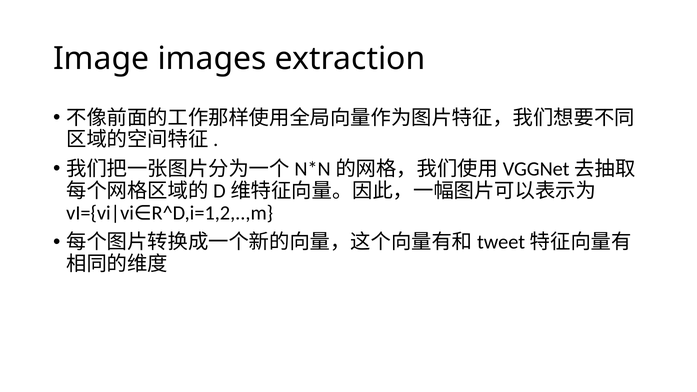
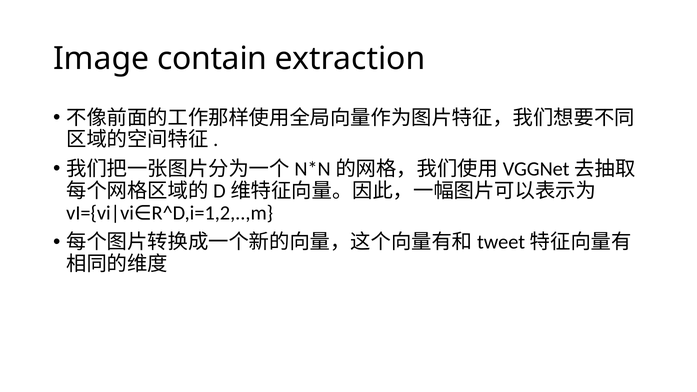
images: images -> contain
